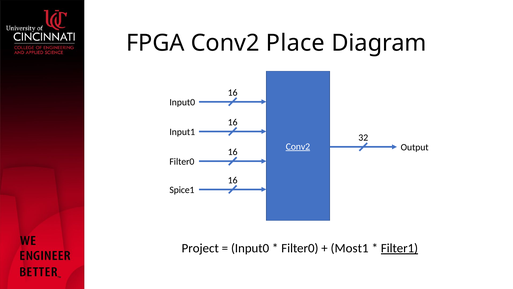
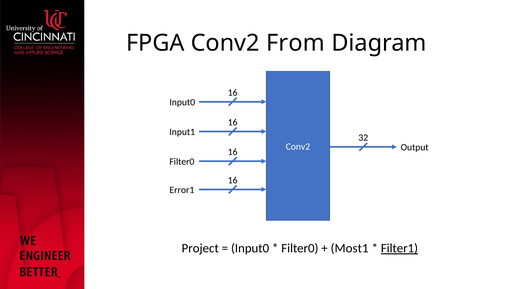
Place: Place -> From
Conv2 at (298, 146) underline: present -> none
Spice1: Spice1 -> Error1
